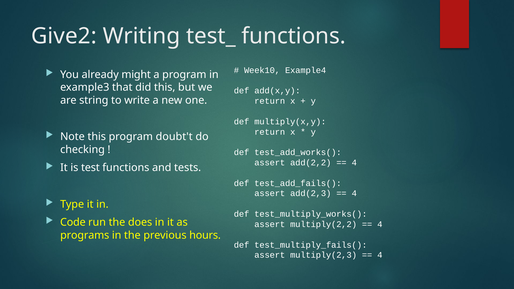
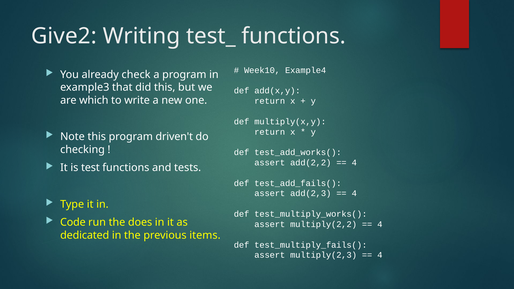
might: might -> check
string: string -> which
doubt't: doubt't -> driven't
programs: programs -> dedicated
hours: hours -> items
